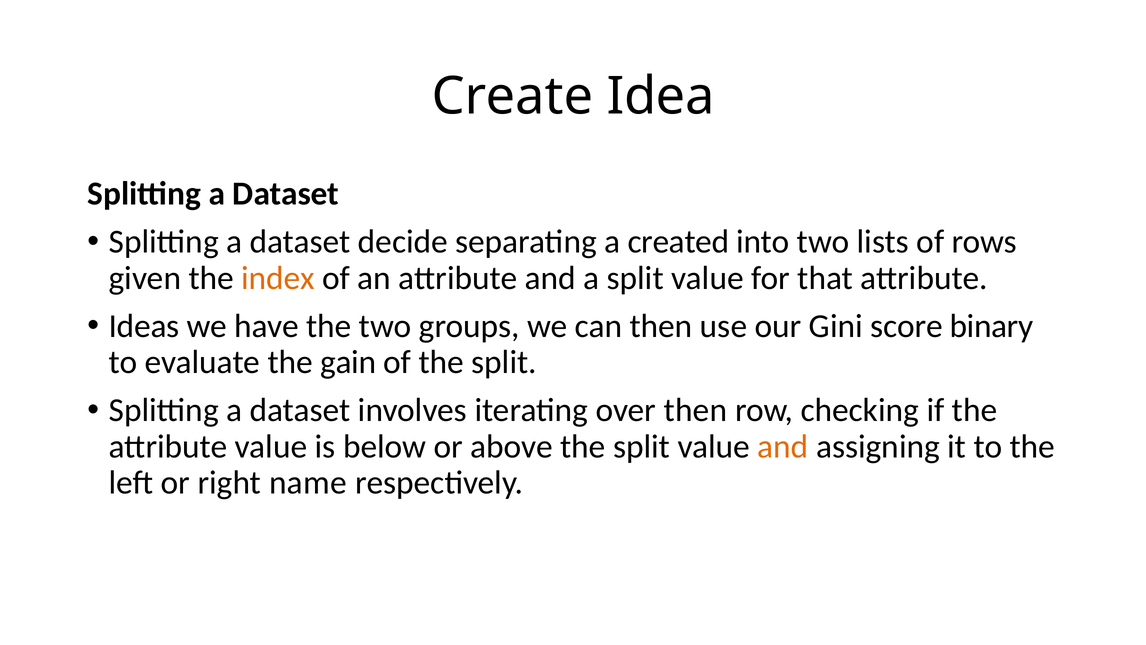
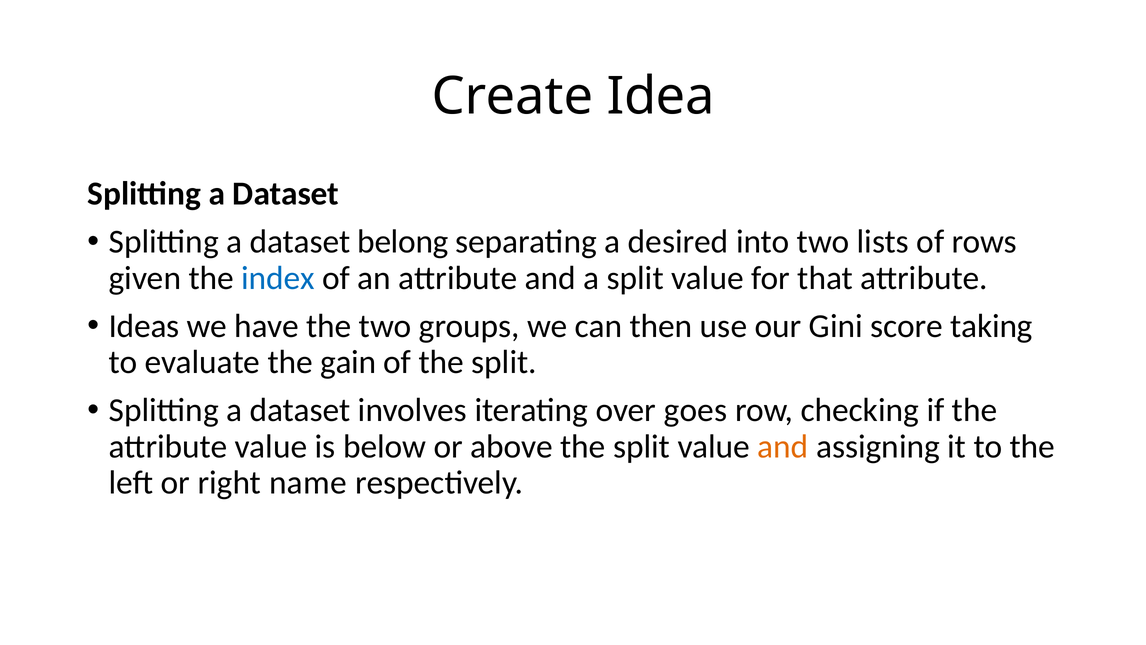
decide: decide -> belong
created: created -> desired
index colour: orange -> blue
binary: binary -> taking
over then: then -> goes
